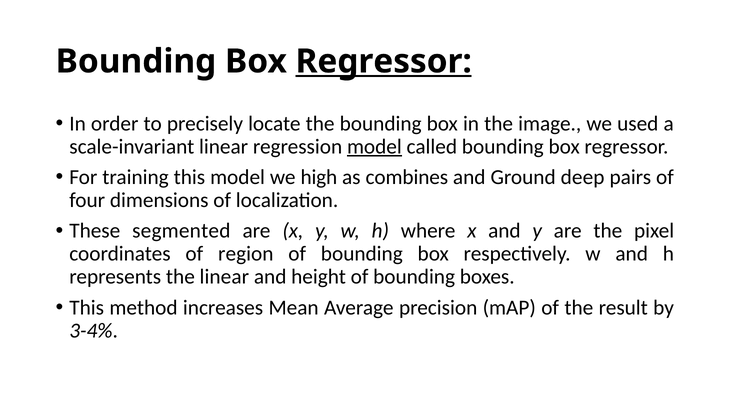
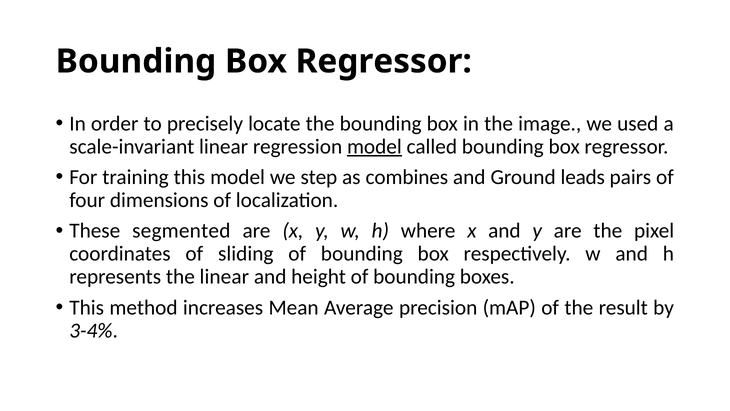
Regressor at (384, 61) underline: present -> none
high: high -> step
deep: deep -> leads
region: region -> sliding
